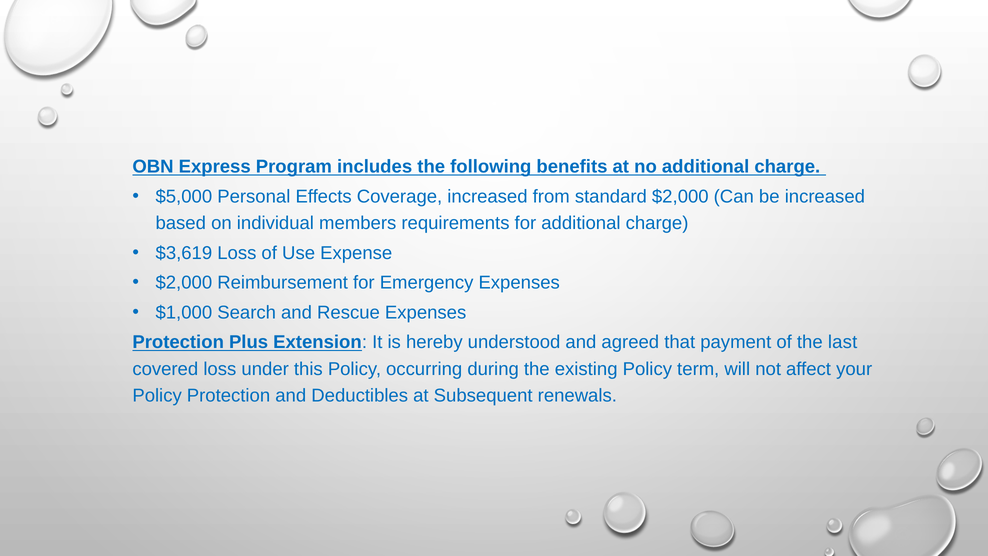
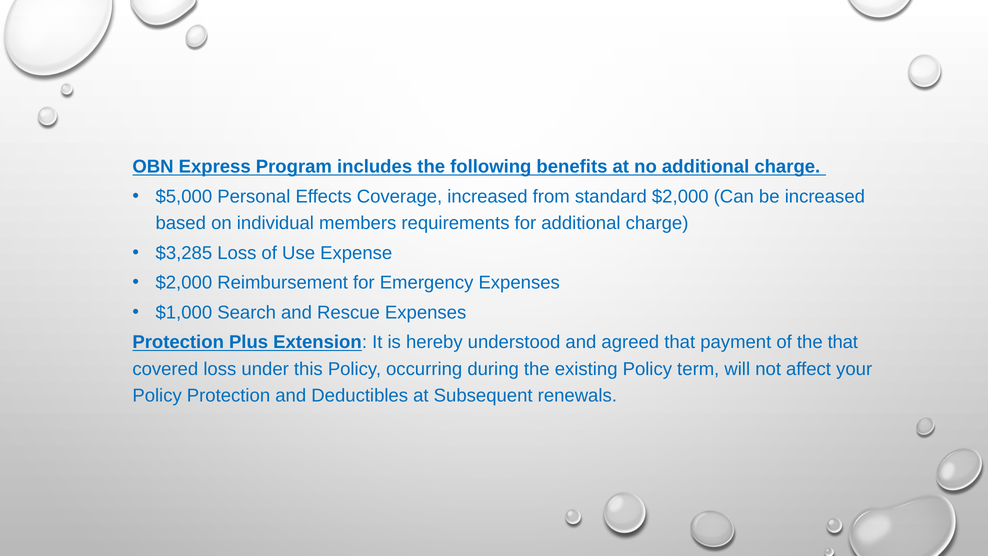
$3,619: $3,619 -> $3,285
the last: last -> that
